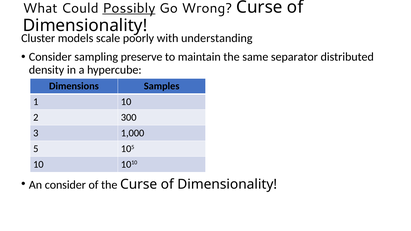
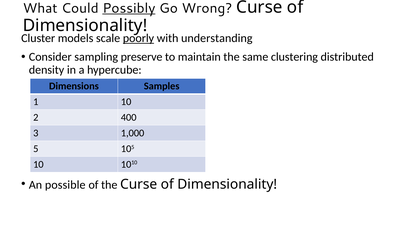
poorly underline: none -> present
separator: separator -> clustering
300: 300 -> 400
An consider: consider -> possible
